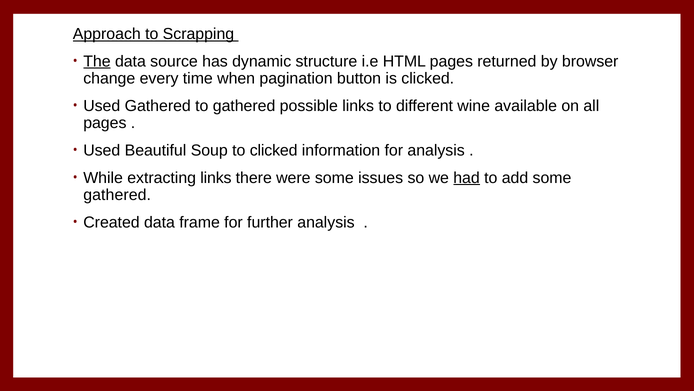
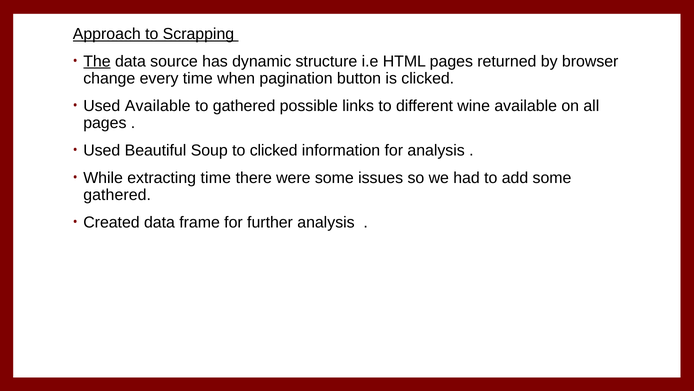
Used Gathered: Gathered -> Available
extracting links: links -> time
had underline: present -> none
